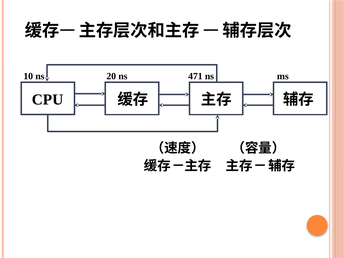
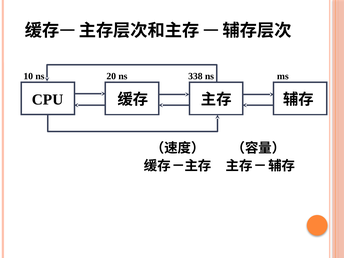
471: 471 -> 338
